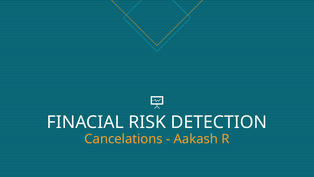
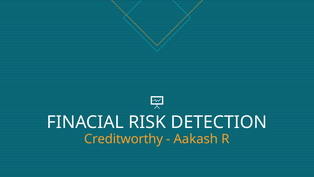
Cancelations: Cancelations -> Creditworthy
